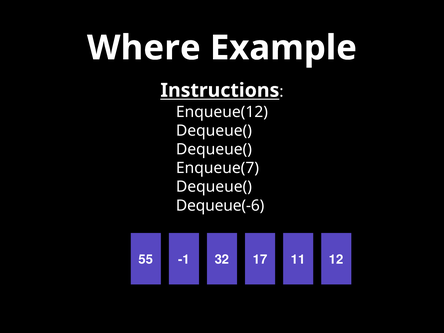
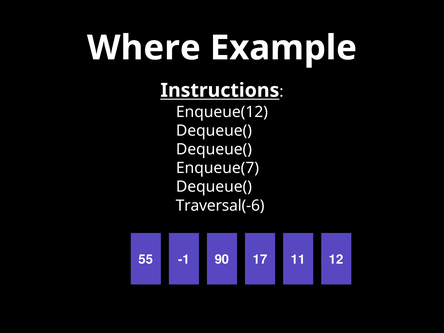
Dequeue(-6: Dequeue(-6 -> Traversal(-6
32: 32 -> 90
